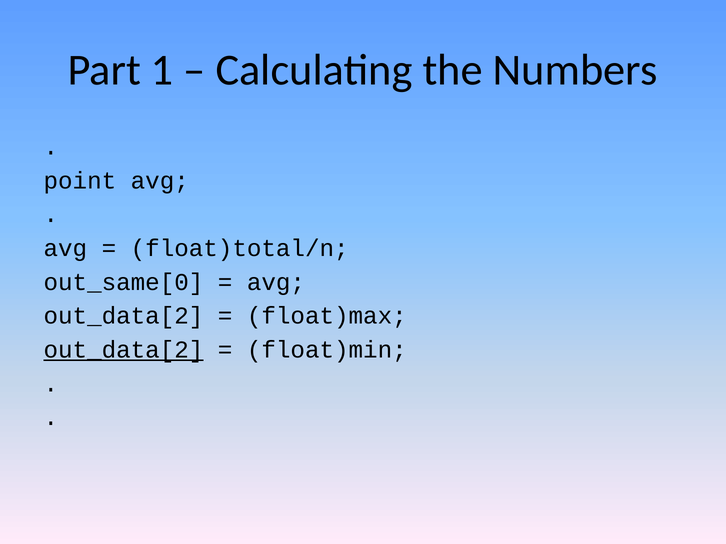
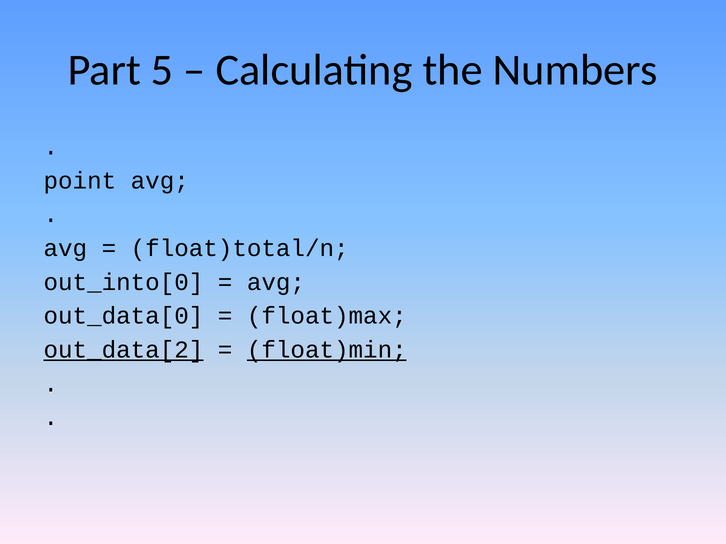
1: 1 -> 5
out_same[0: out_same[0 -> out_into[0
out_data[2 at (123, 316): out_data[2 -> out_data[0
float)min underline: none -> present
